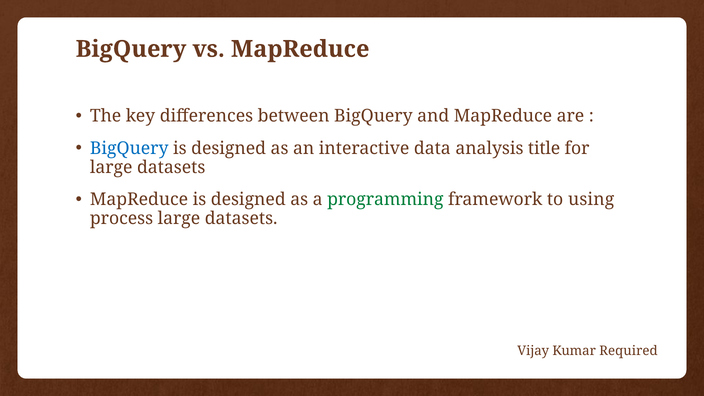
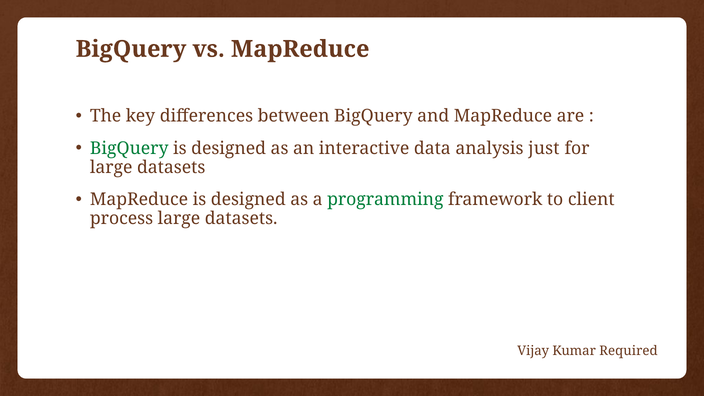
BigQuery at (129, 148) colour: blue -> green
title: title -> just
using: using -> client
